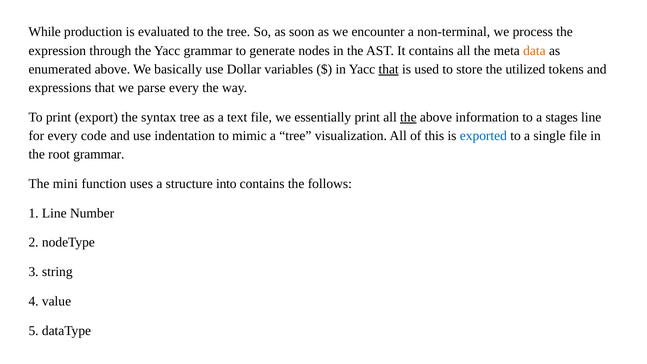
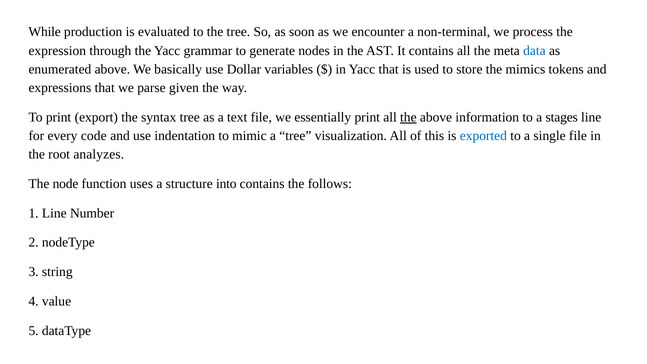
data colour: orange -> blue
that at (389, 69) underline: present -> none
utilized: utilized -> mimics
parse every: every -> given
root grammar: grammar -> analyzes
mini: mini -> node
